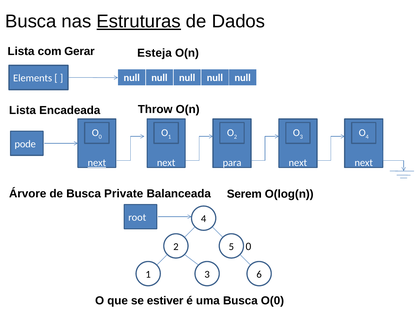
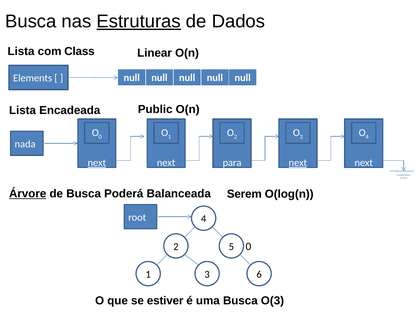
Gerar: Gerar -> Class
Esteja: Esteja -> Linear
Throw: Throw -> Public
pode: pode -> nada
next at (298, 163) underline: none -> present
Árvore underline: none -> present
Private: Private -> Poderá
O(0: O(0 -> O(3
